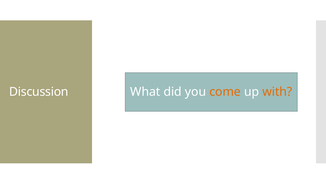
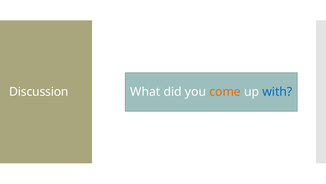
with colour: orange -> blue
